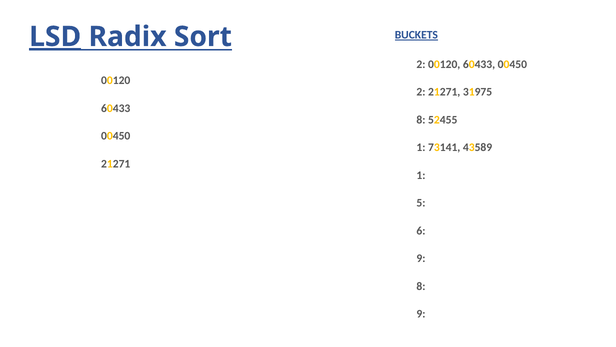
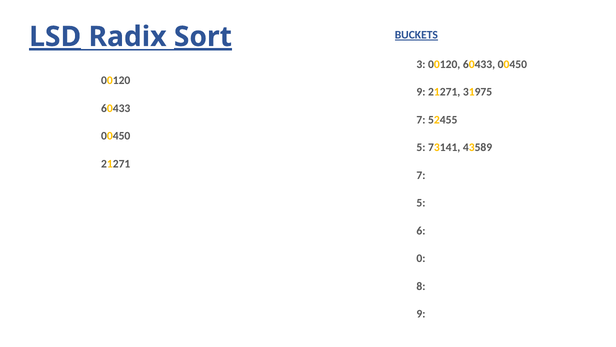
Sort underline: none -> present
2 at (421, 64): 2 -> 3
2 at (421, 92): 2 -> 9
8 at (421, 120): 8 -> 7
1 at (421, 147): 1 -> 5
1 at (421, 175): 1 -> 7
9 at (421, 258): 9 -> 0
